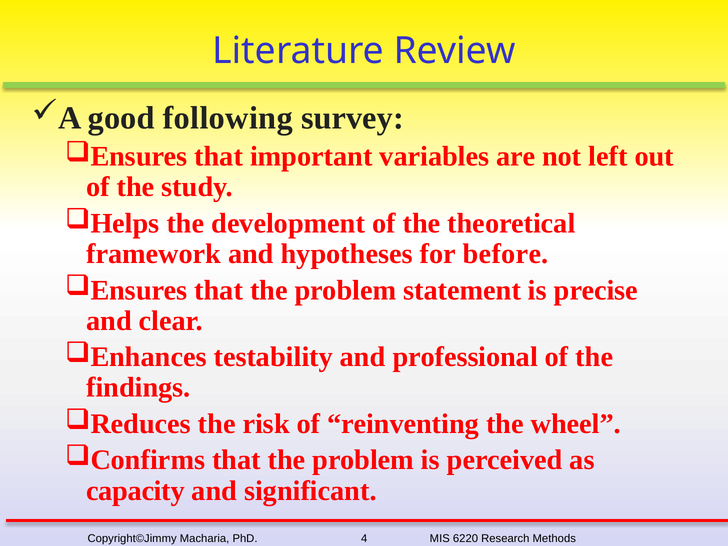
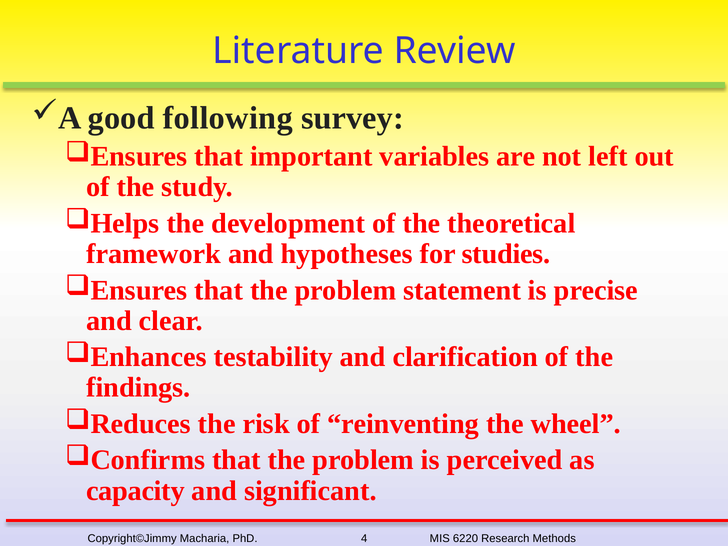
before: before -> studies
professional: professional -> clarification
